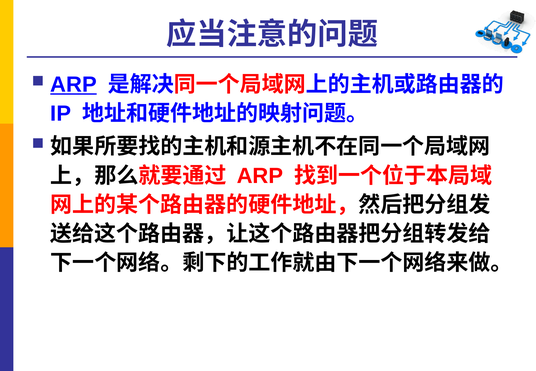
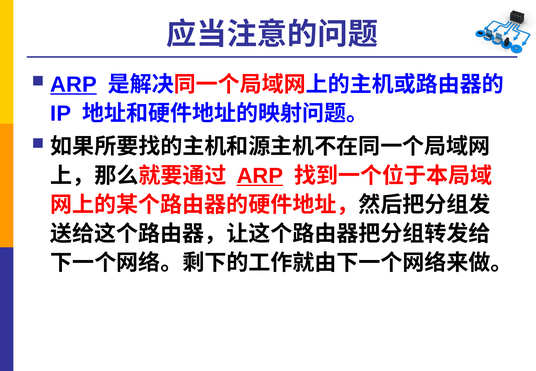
ARP at (260, 176) underline: none -> present
